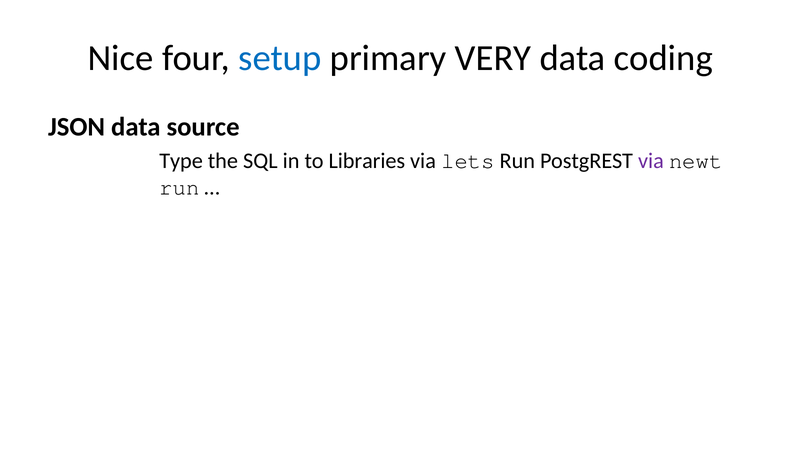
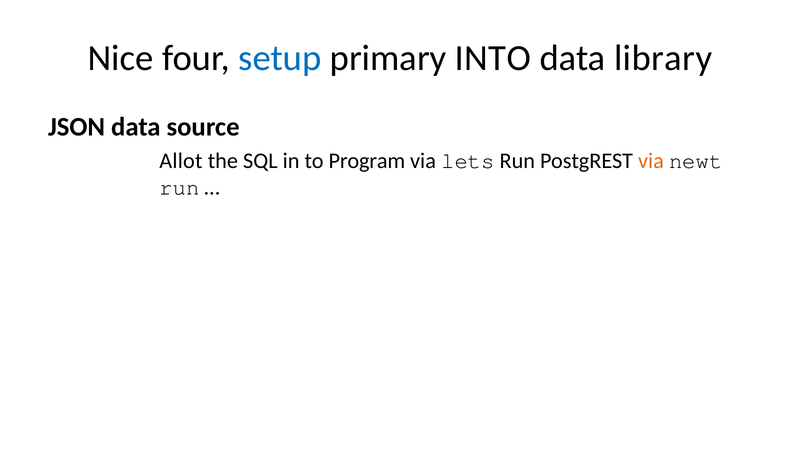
VERY: VERY -> INTO
coding: coding -> library
Type: Type -> Allot
Libraries: Libraries -> Program
via at (651, 161) colour: purple -> orange
